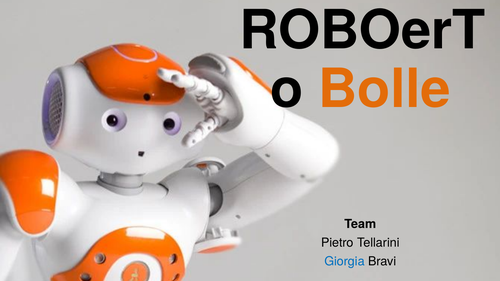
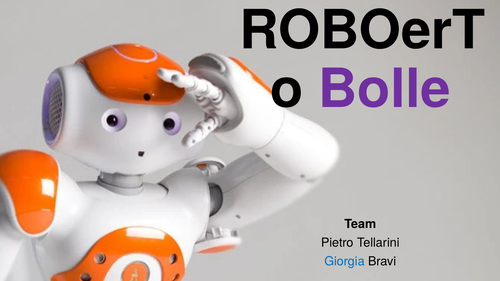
Bolle colour: orange -> purple
